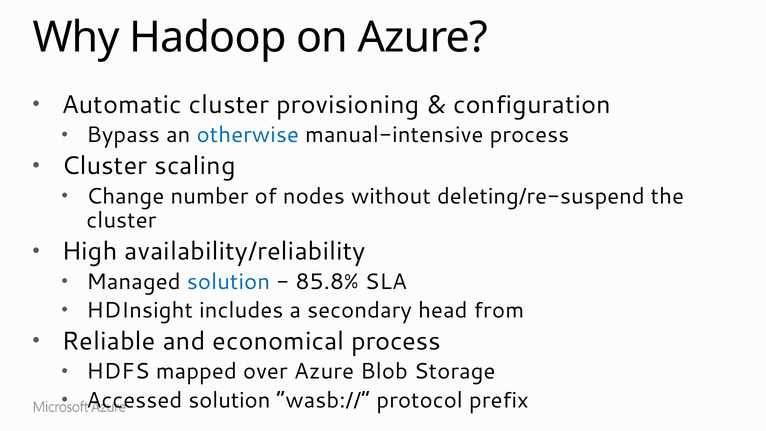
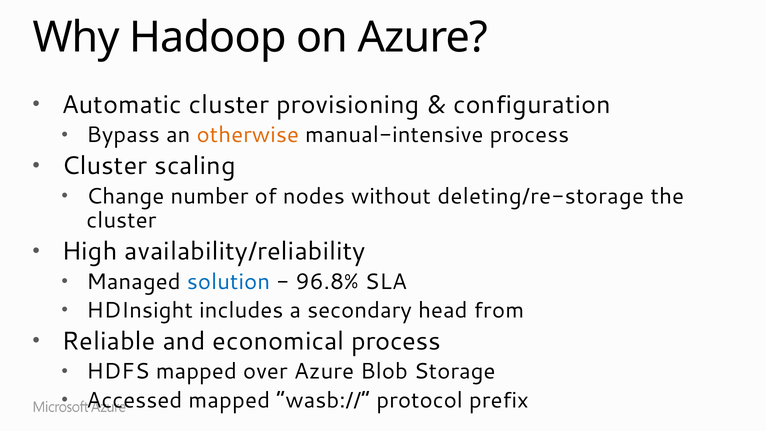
otherwise colour: blue -> orange
deleting/re-suspend: deleting/re-suspend -> deleting/re-storage
85.8%: 85.8% -> 96.8%
Accessed solution: solution -> mapped
